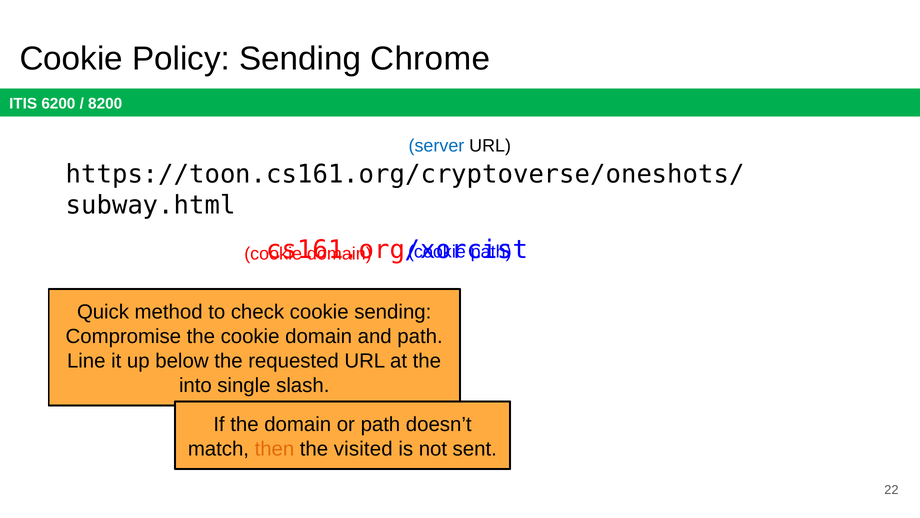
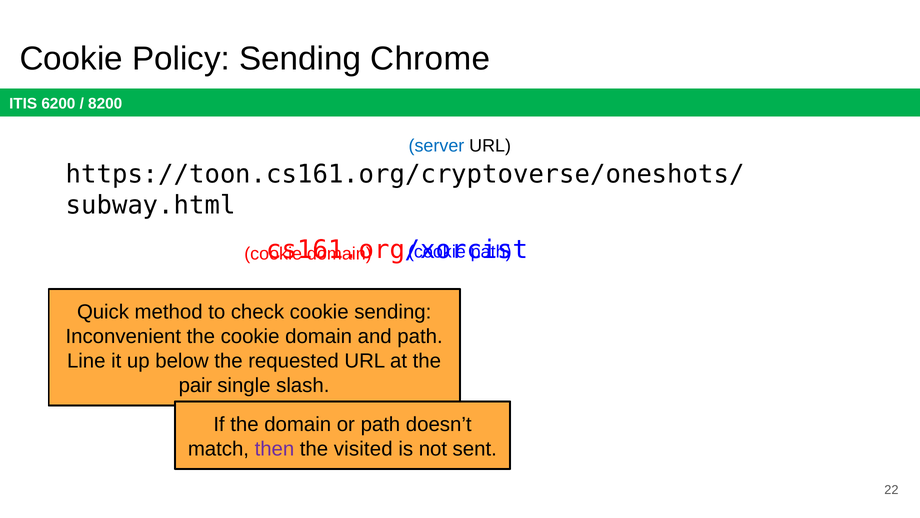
Compromise: Compromise -> Inconvenient
into: into -> pair
then colour: orange -> purple
